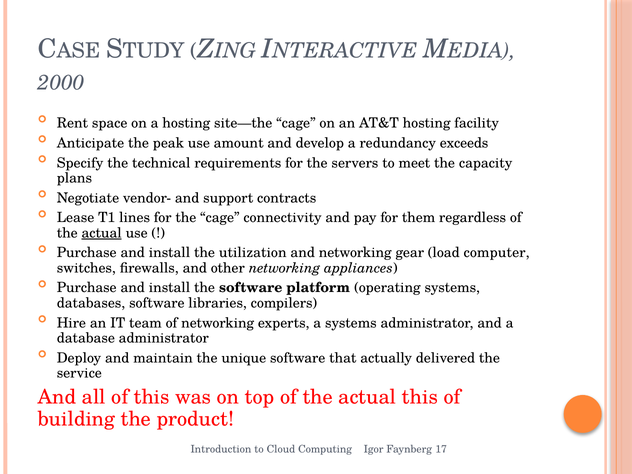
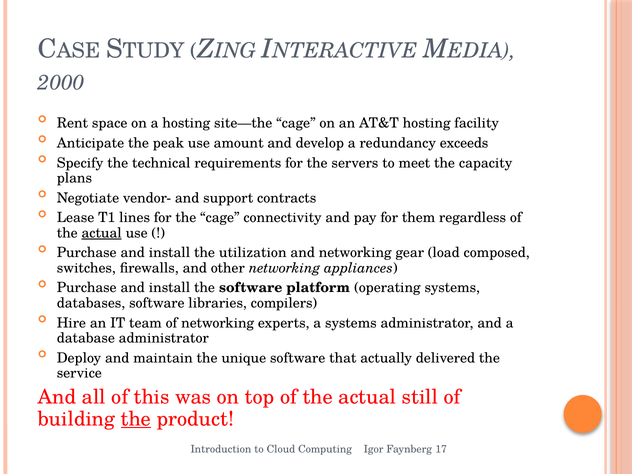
computer: computer -> composed
actual this: this -> still
the at (136, 419) underline: none -> present
